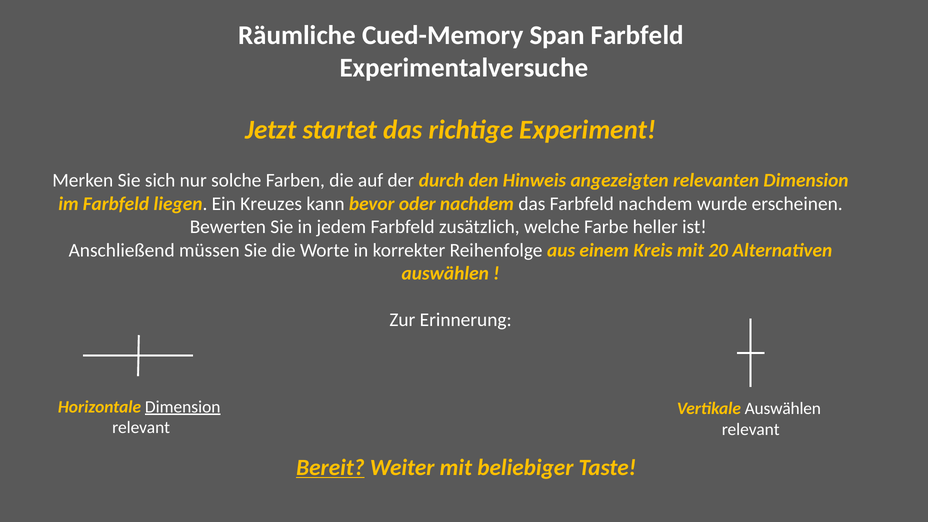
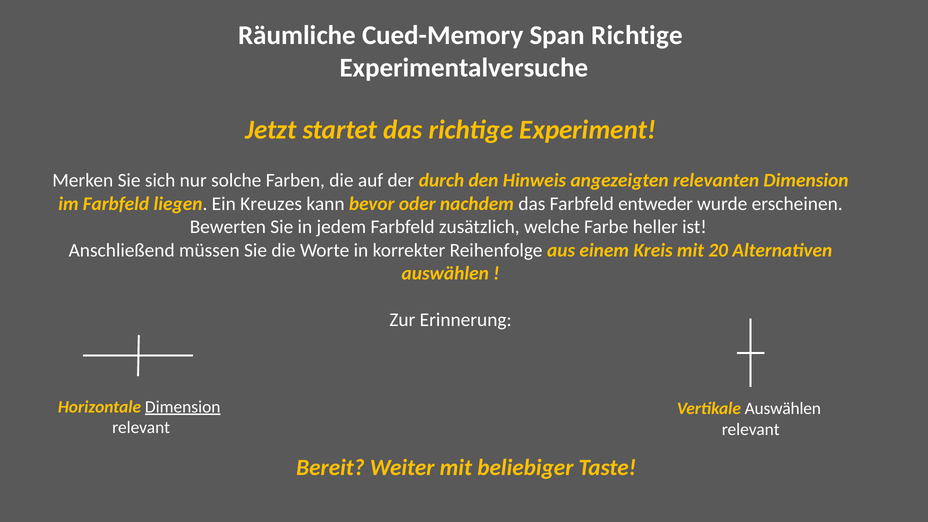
Span Farbfeld: Farbfeld -> Richtige
Farbfeld nachdem: nachdem -> entweder
Bereit underline: present -> none
